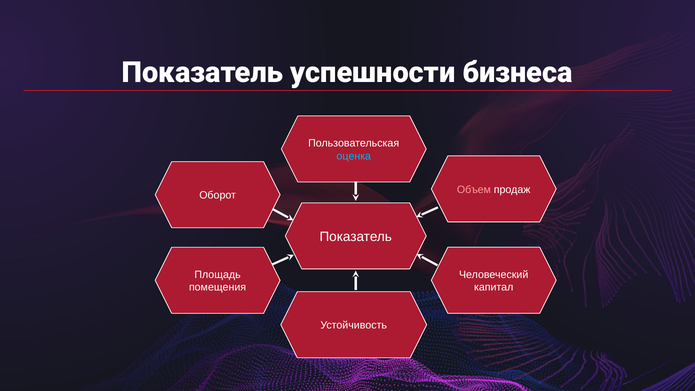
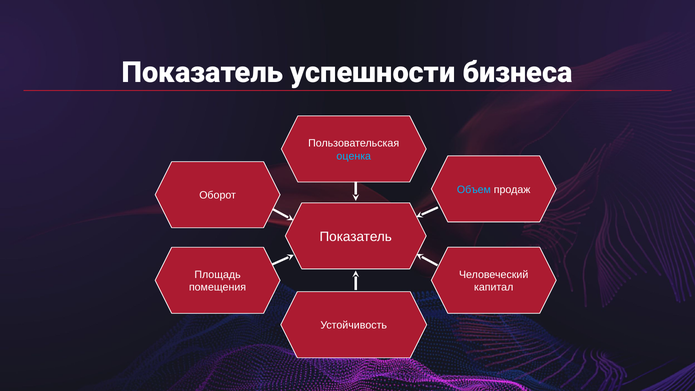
Объем colour: pink -> light blue
